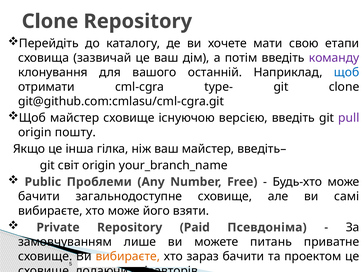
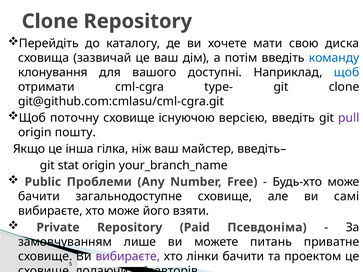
етапи: етапи -> диска
команду colour: purple -> blue
останній: останній -> доступні
Щоб майстер: майстер -> поточну
світ: світ -> stat
вибираєте at (128, 257) colour: orange -> purple
зараз: зараз -> лінки
